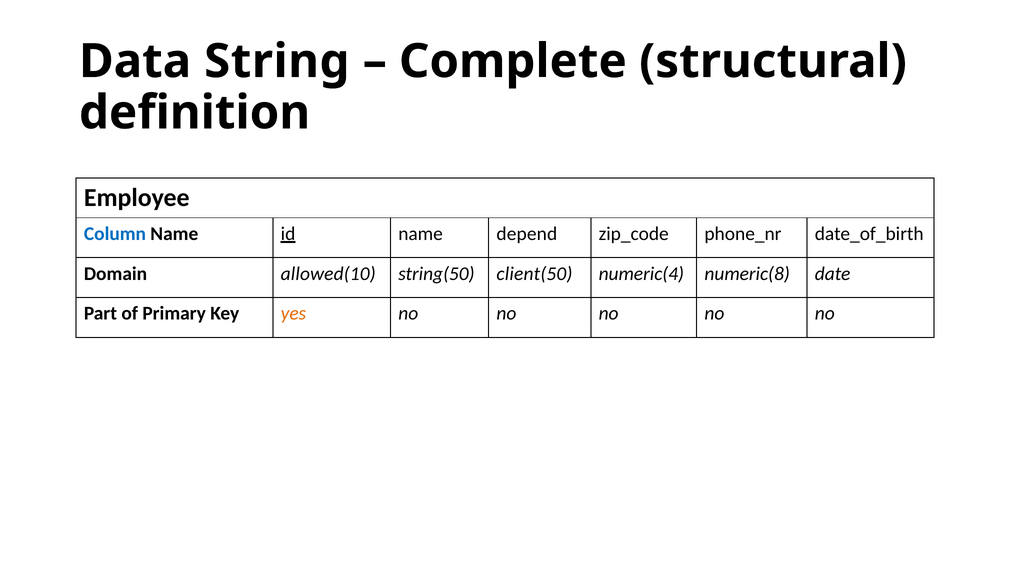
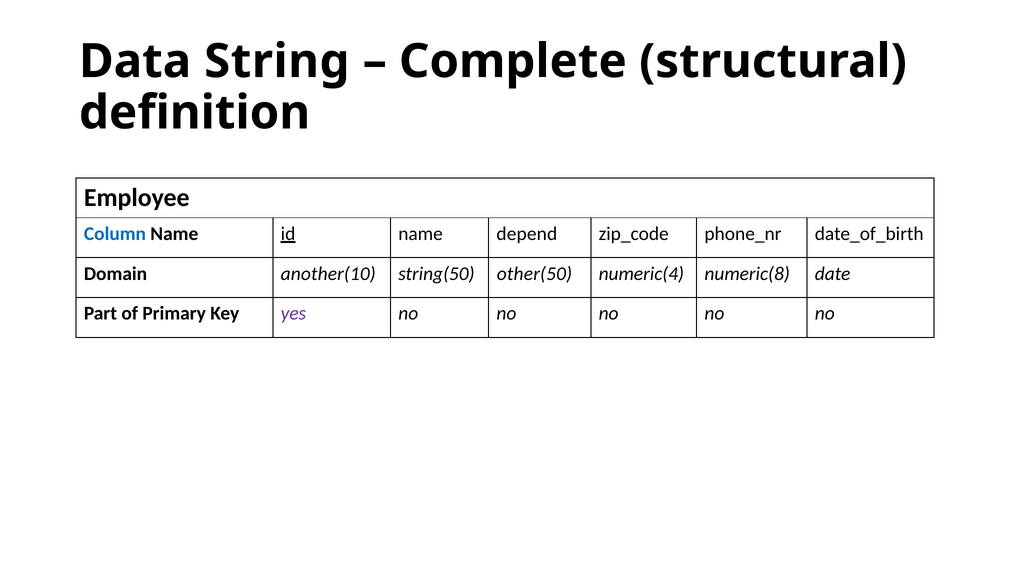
allowed(10: allowed(10 -> another(10
client(50: client(50 -> other(50
yes colour: orange -> purple
